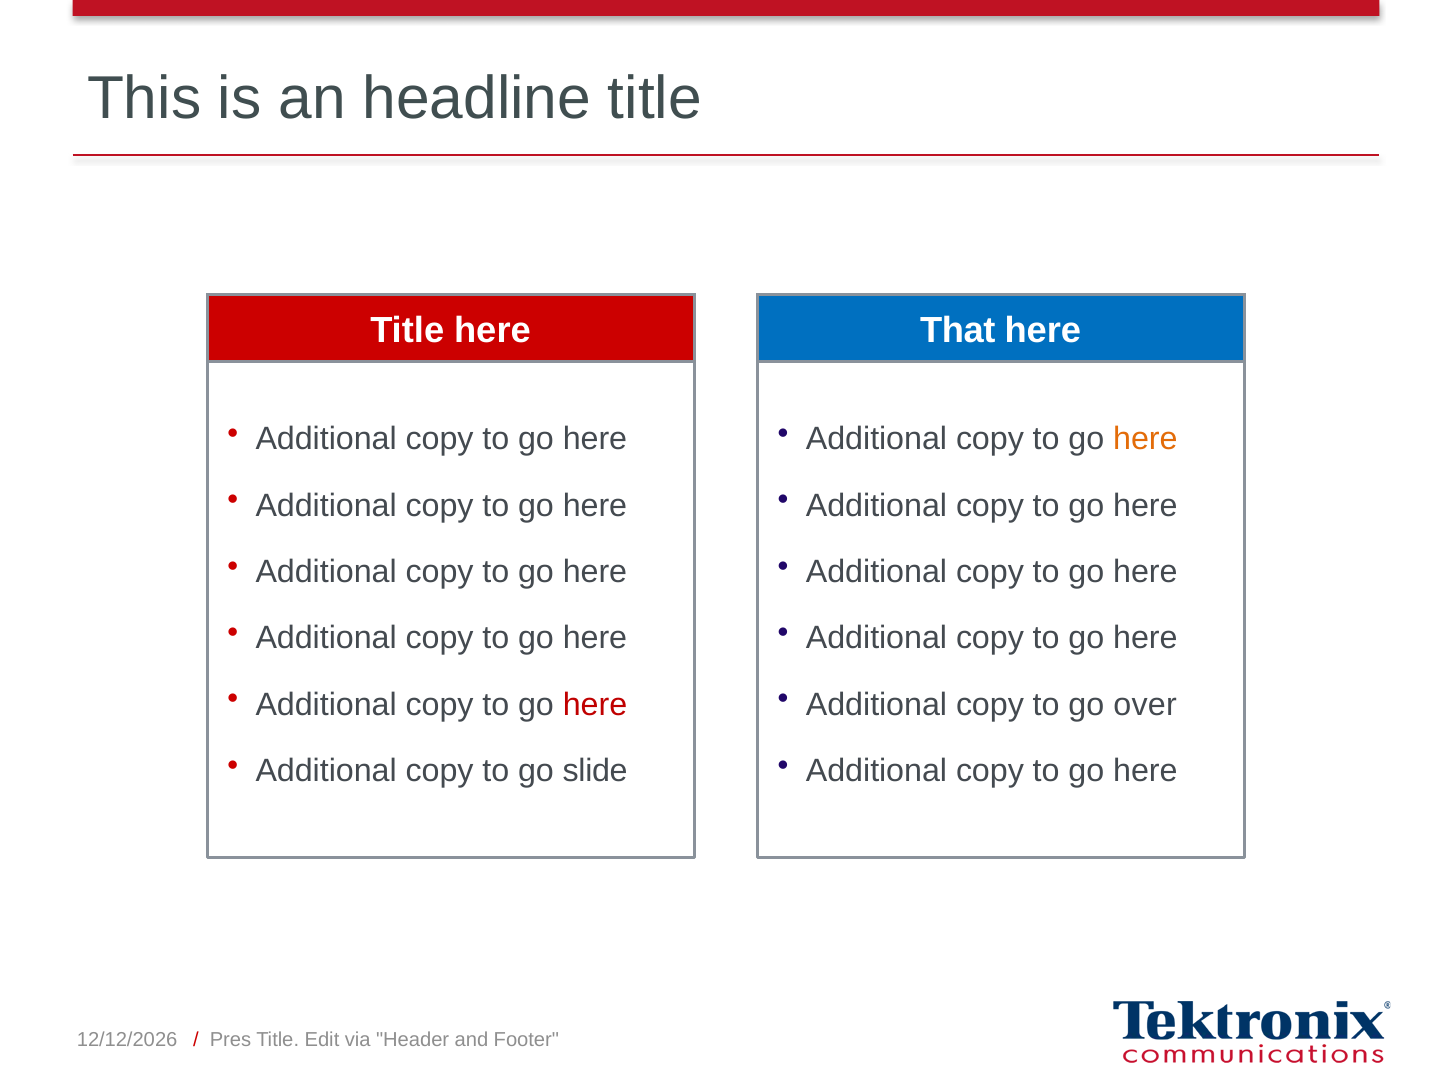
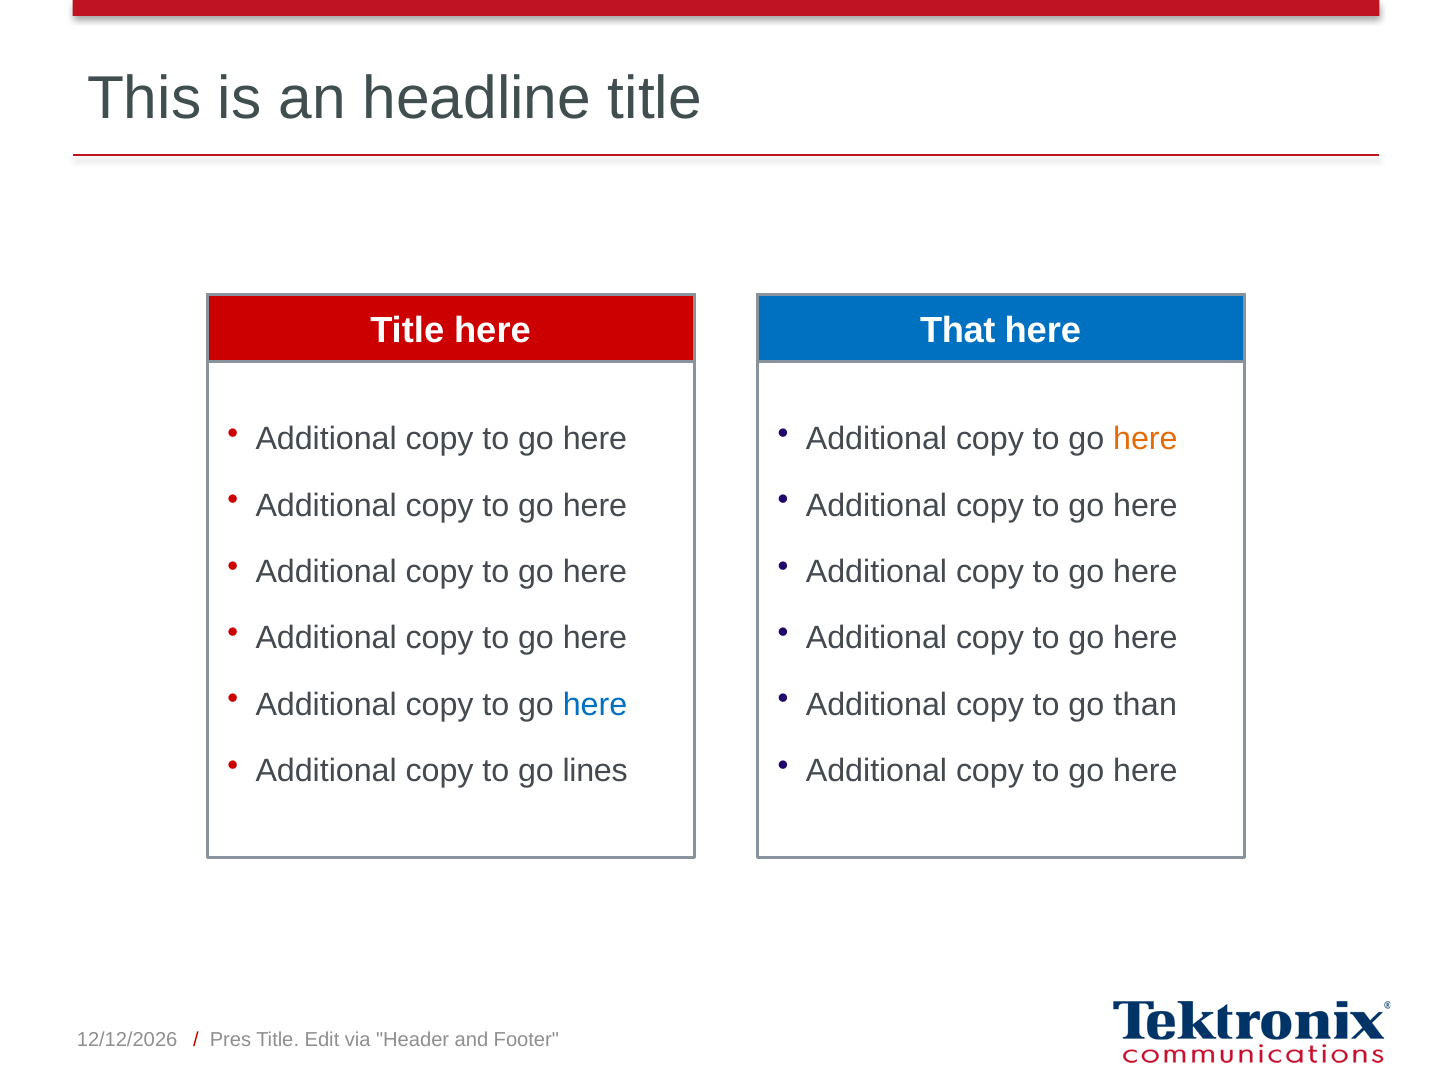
here at (595, 704) colour: red -> blue
over: over -> than
slide: slide -> lines
